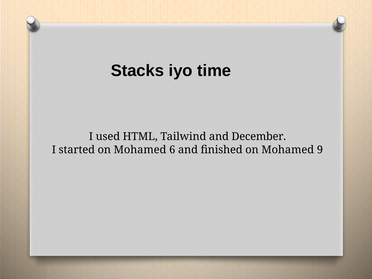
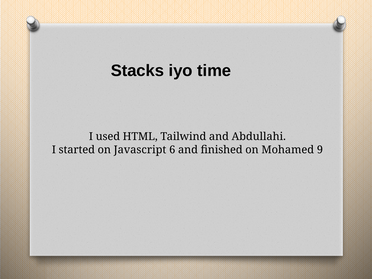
December: December -> Abdullahi
started on Mohamed: Mohamed -> Javascript
